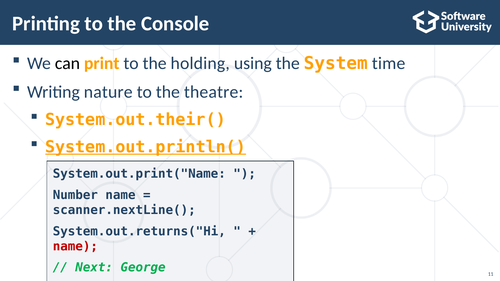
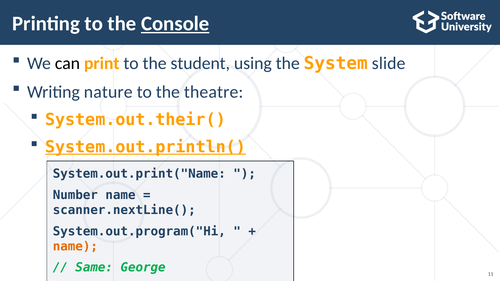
Console underline: none -> present
holding: holding -> student
time: time -> slide
System.out.returns("Hi: System.out.returns("Hi -> System.out.program("Hi
name at (75, 246) colour: red -> orange
Next: Next -> Same
